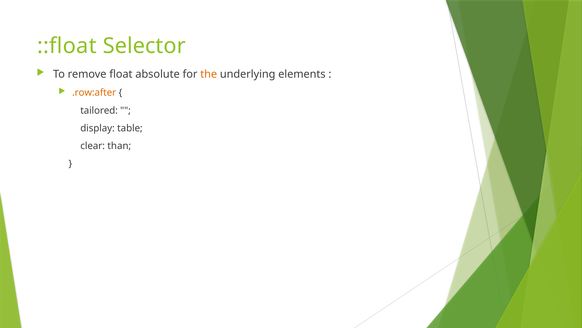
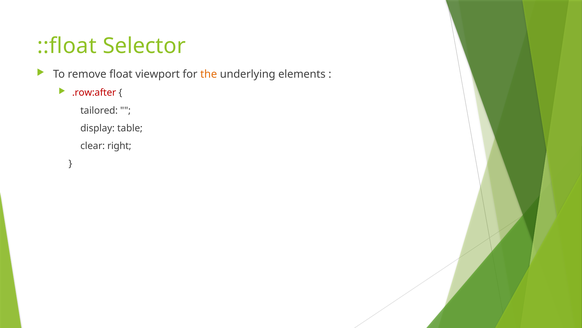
absolute: absolute -> viewport
.row:after colour: orange -> red
than: than -> right
